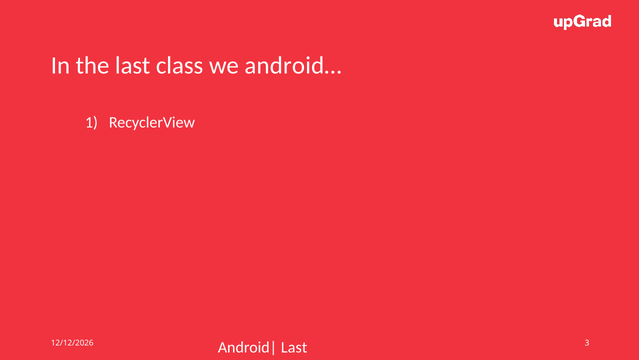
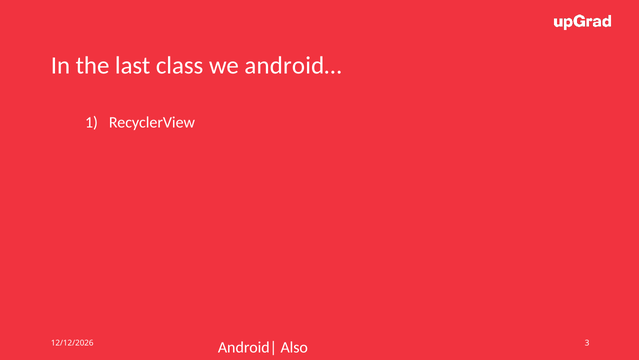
Last at (294, 347): Last -> Also
